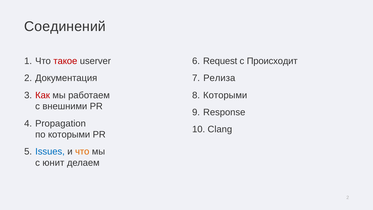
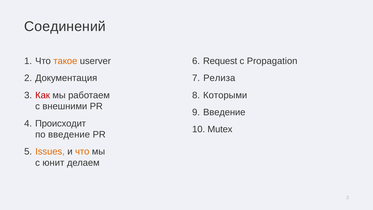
такое colour: red -> orange
Происходит: Происходит -> Propagation
Response at (224, 112): Response -> Введение
Propagation: Propagation -> Происходит
Clang: Clang -> Mutex
по которыми: которыми -> введение
Issues colour: blue -> orange
